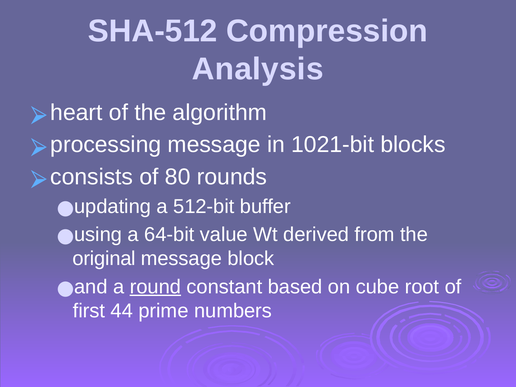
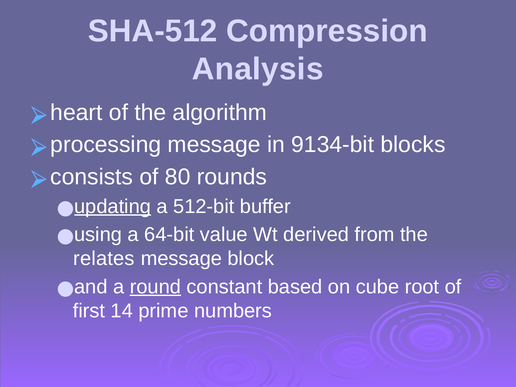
1021-bit: 1021-bit -> 9134-bit
updating underline: none -> present
original: original -> relates
44: 44 -> 14
